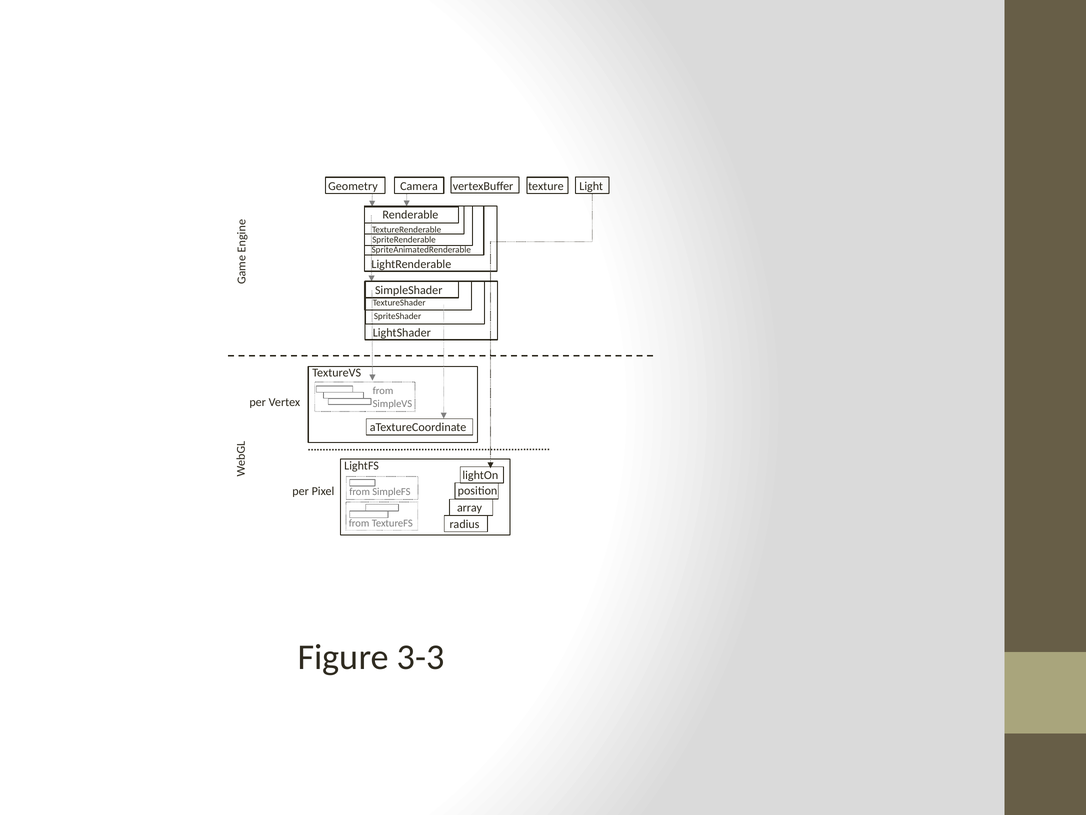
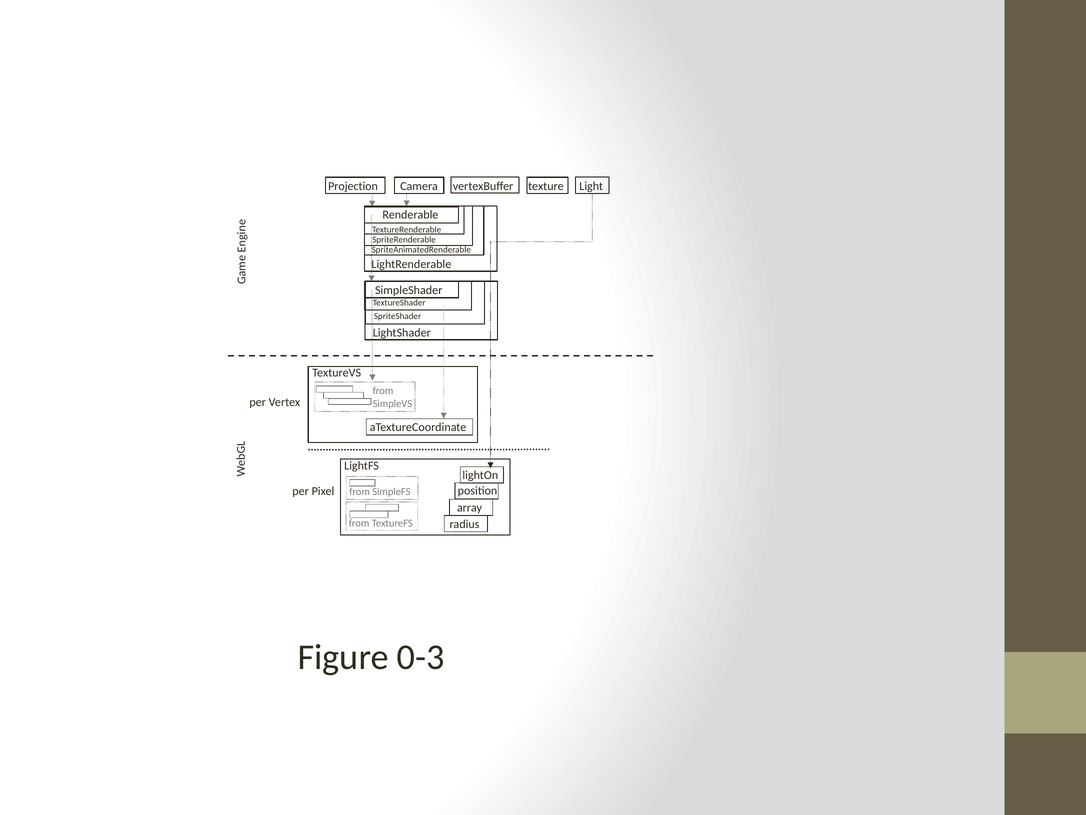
Geometry: Geometry -> Projection
3-3: 3-3 -> 0-3
